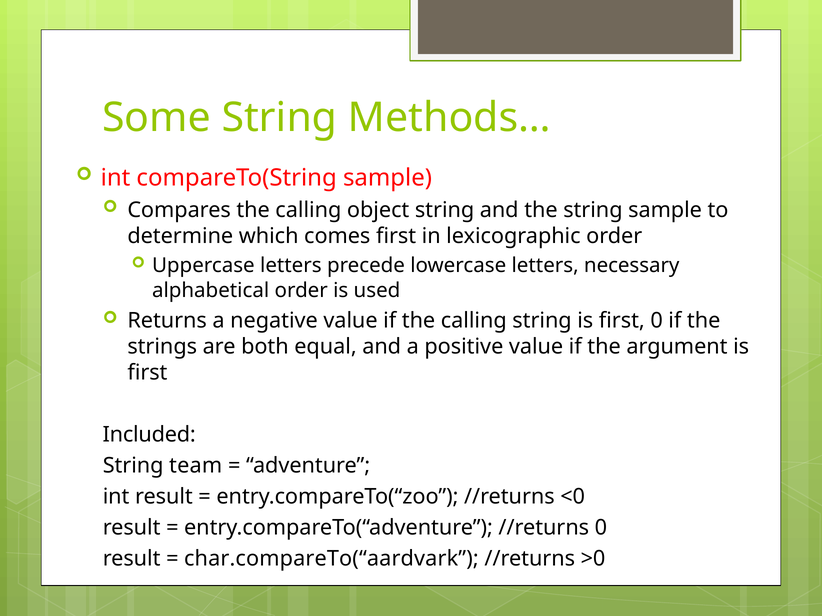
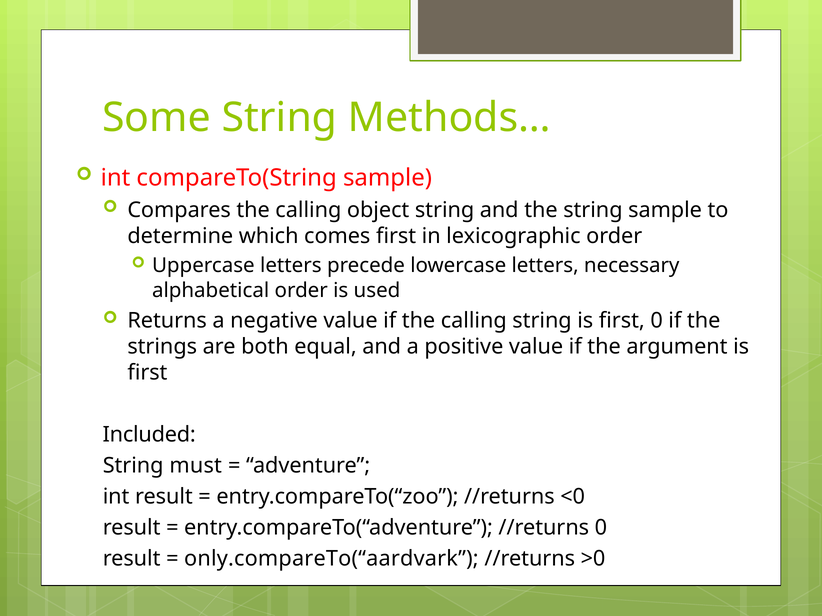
team: team -> must
char.compareTo(“aardvark: char.compareTo(“aardvark -> only.compareTo(“aardvark
